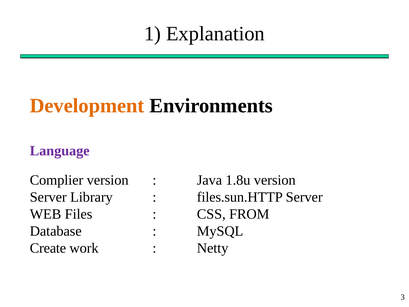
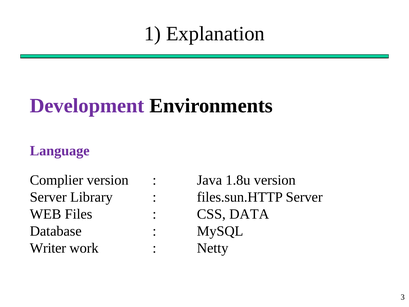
Development colour: orange -> purple
FROM: FROM -> DATA
Create: Create -> Writer
